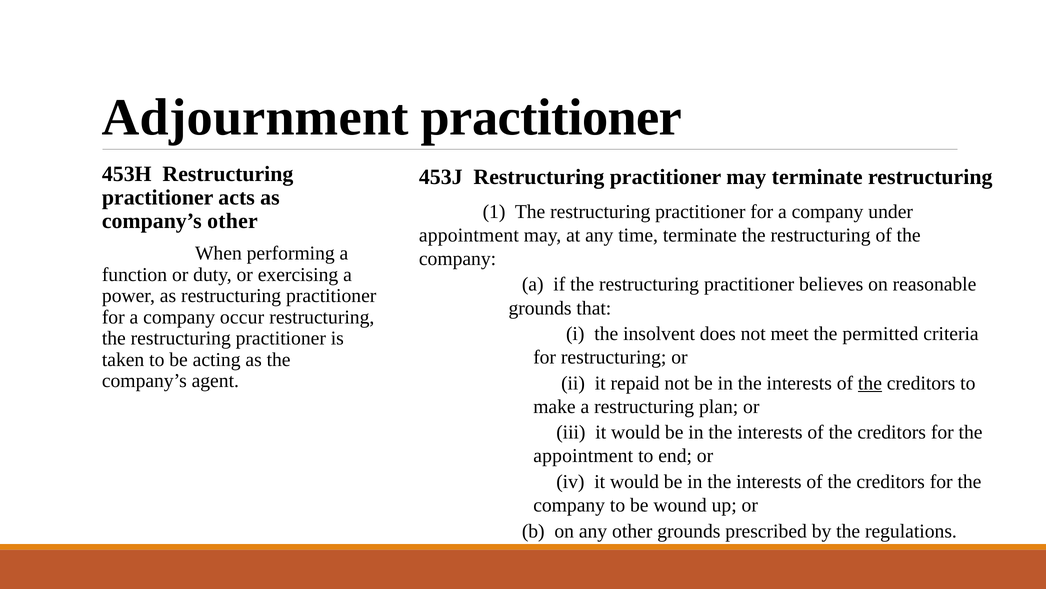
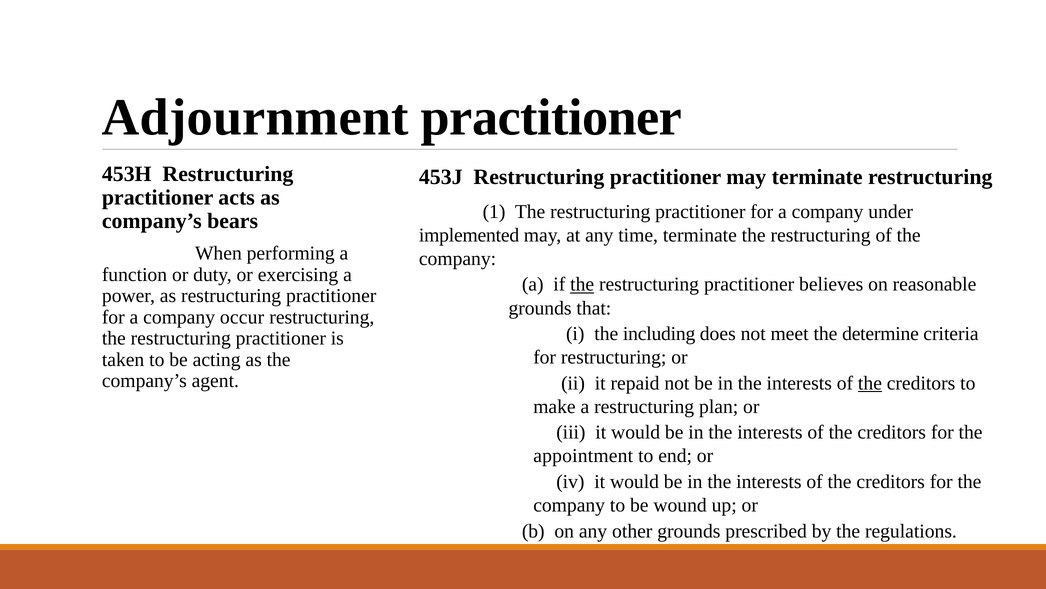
company’s other: other -> bears
appointment at (469, 235): appointment -> implemented
the at (582, 284) underline: none -> present
insolvent: insolvent -> including
permitted: permitted -> determine
